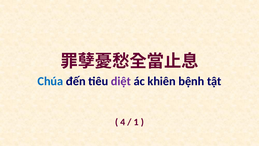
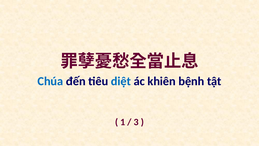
diệt colour: purple -> blue
4: 4 -> 1
1: 1 -> 3
